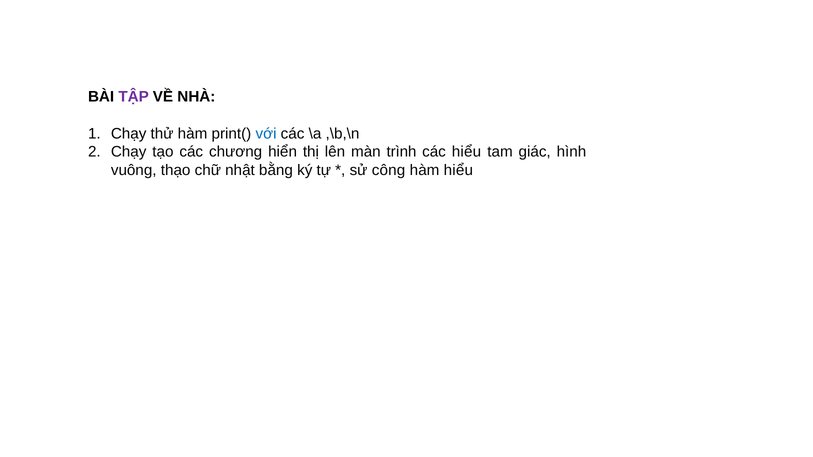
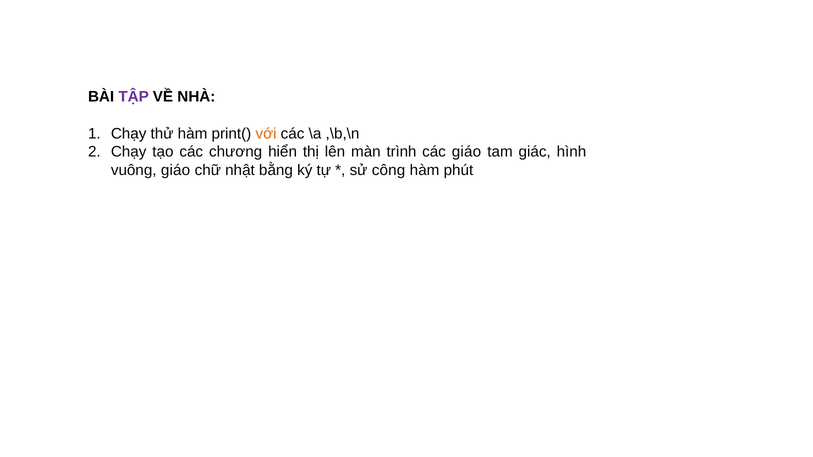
với colour: blue -> orange
các hiểu: hiểu -> giáo
vuông thạo: thạo -> giáo
hàm hiểu: hiểu -> phút
